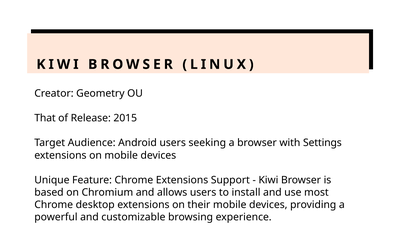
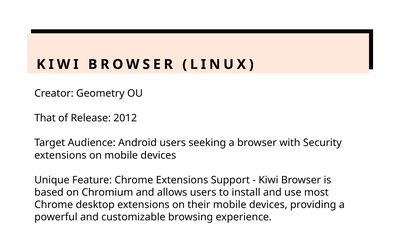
2015: 2015 -> 2012
Settings: Settings -> Security
